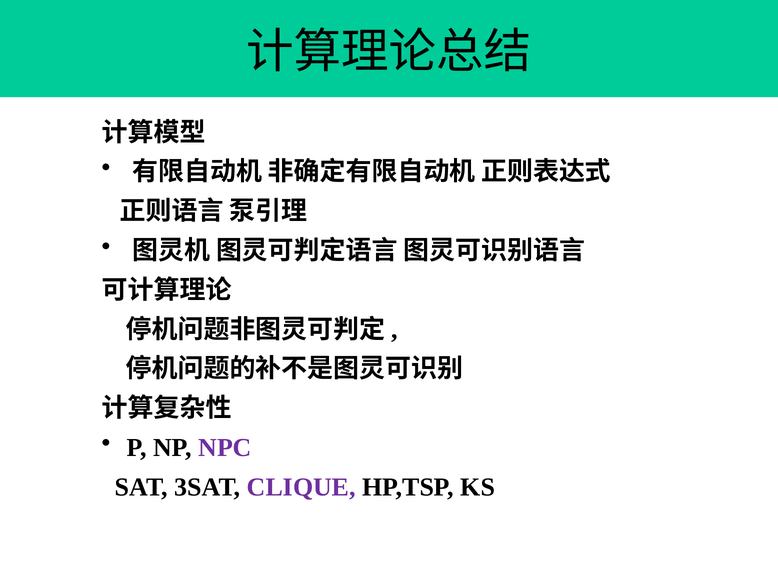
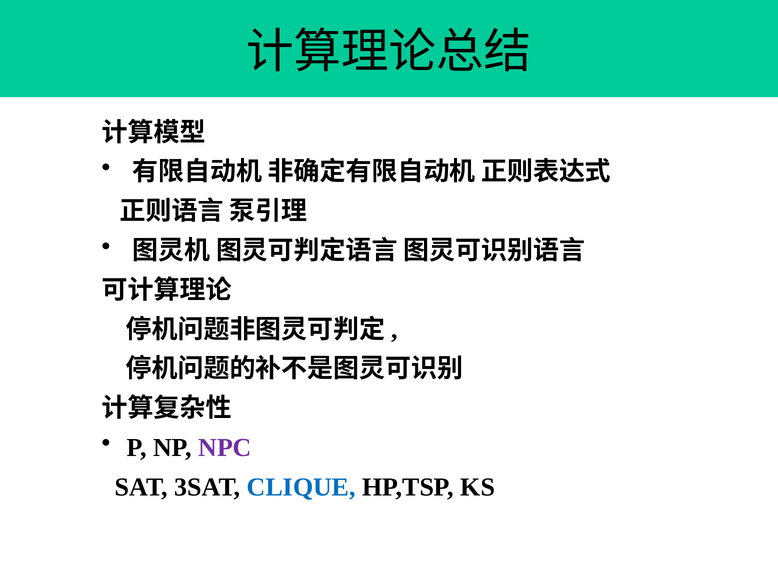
CLIQUE colour: purple -> blue
